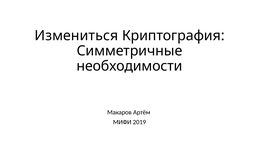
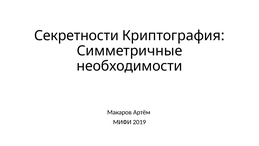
Измениться: Измениться -> Секретности
